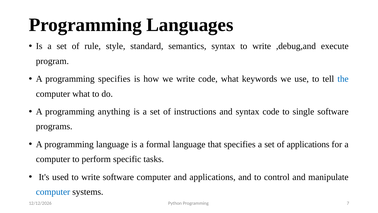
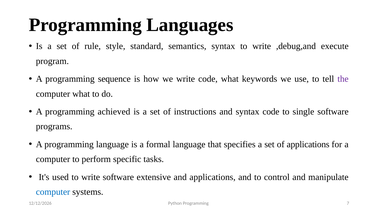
programming specifies: specifies -> sequence
the colour: blue -> purple
anything: anything -> achieved
software computer: computer -> extensive
